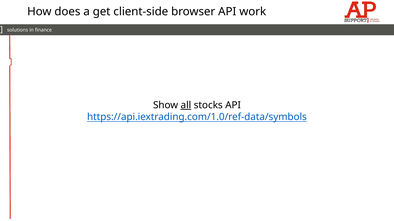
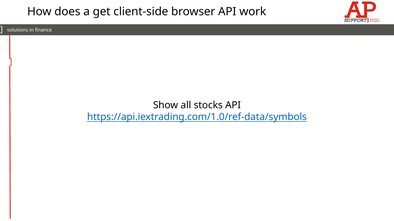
all underline: present -> none
